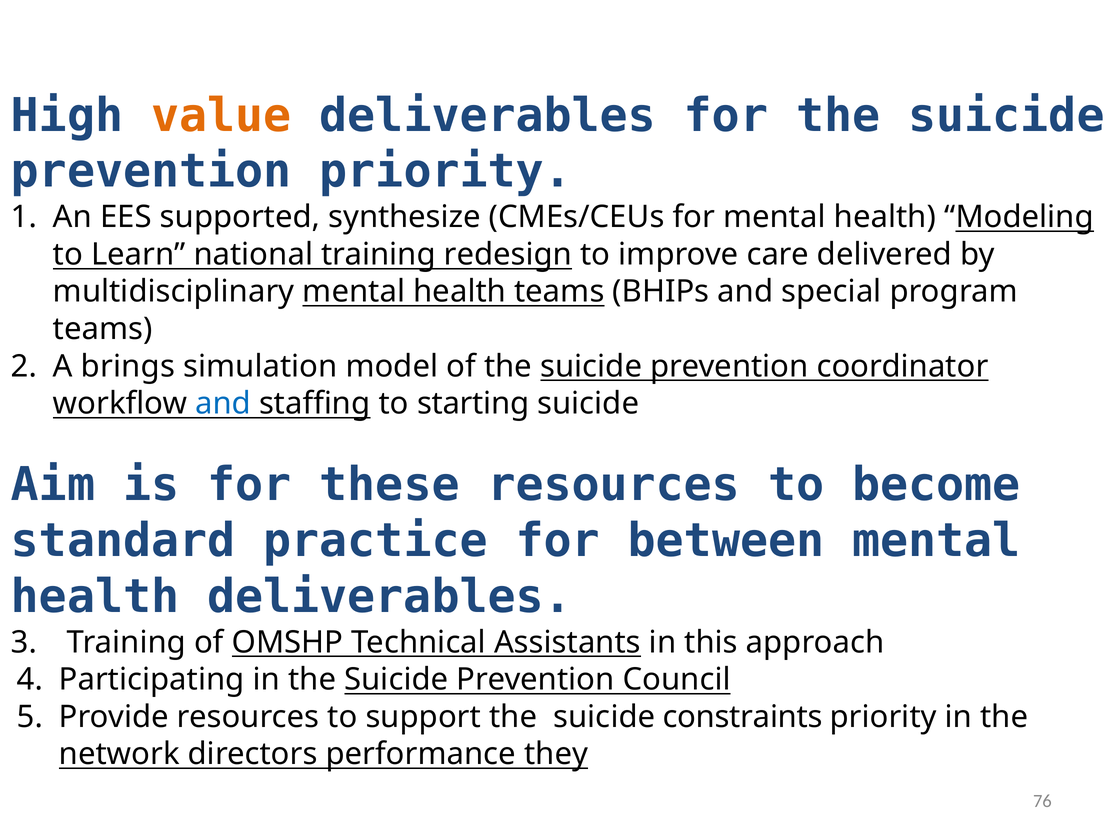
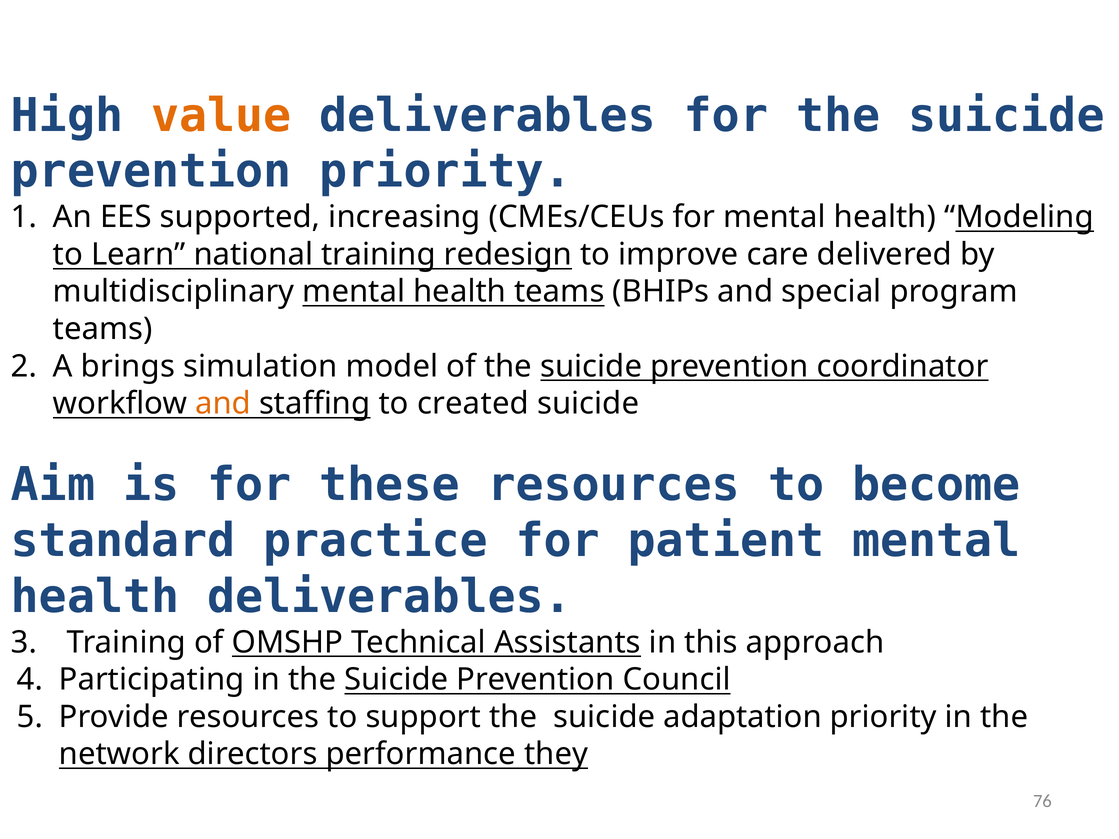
synthesize: synthesize -> increasing
and at (223, 404) colour: blue -> orange
starting: starting -> created
between: between -> patient
constraints: constraints -> adaptation
